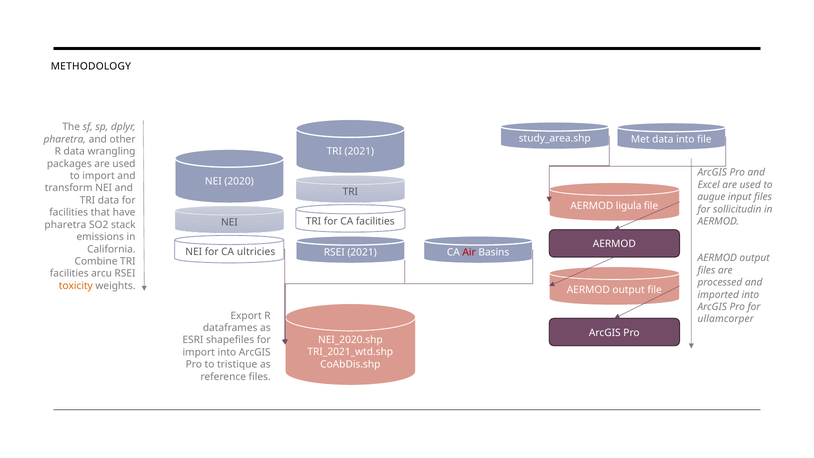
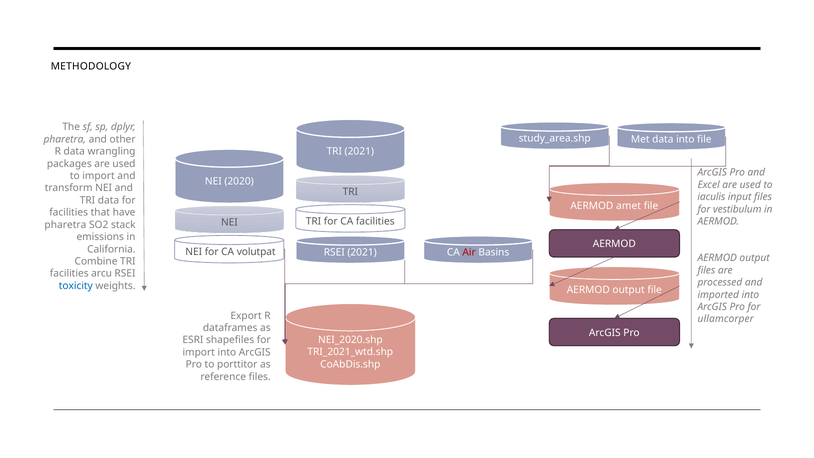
augue: augue -> iaculis
ligula: ligula -> amet
sollicitudin: sollicitudin -> vestibulum
ultricies: ultricies -> volutpat
toxicity colour: orange -> blue
tristique: tristique -> porttitor
